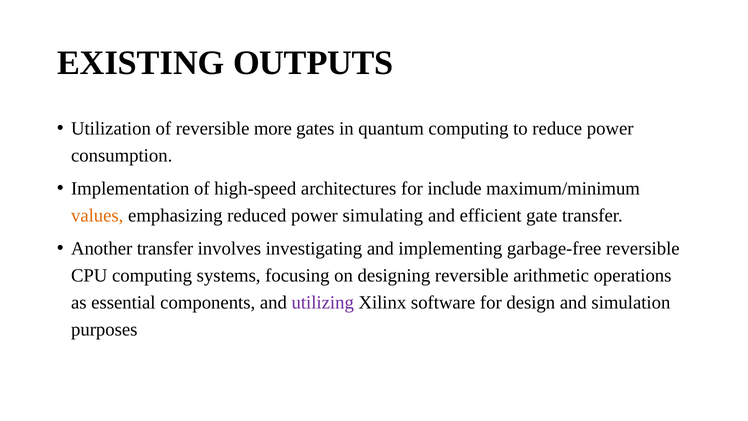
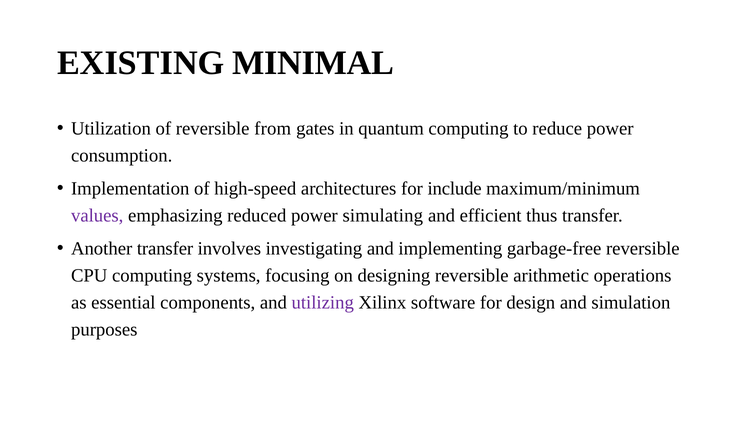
OUTPUTS: OUTPUTS -> MINIMAL
more: more -> from
values colour: orange -> purple
gate: gate -> thus
